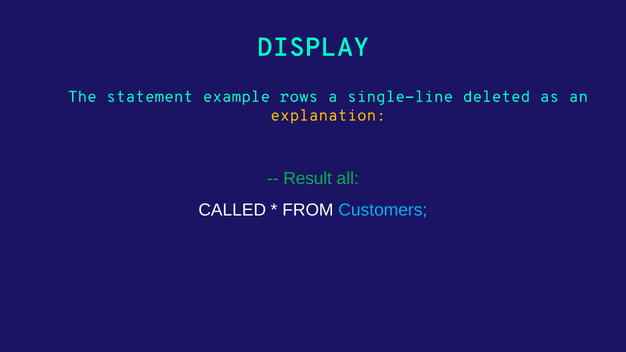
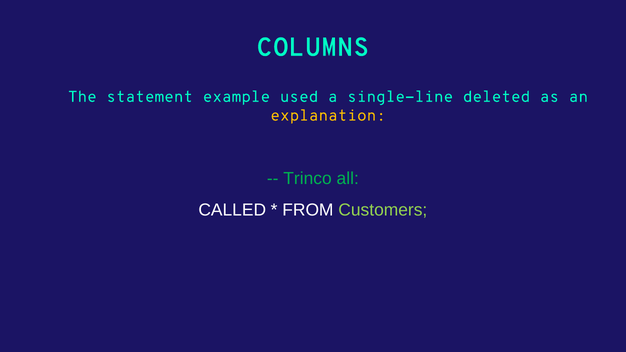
DISPLAY: DISPLAY -> COLUMNS
rows: rows -> used
Result: Result -> Trinco
Customers colour: light blue -> light green
